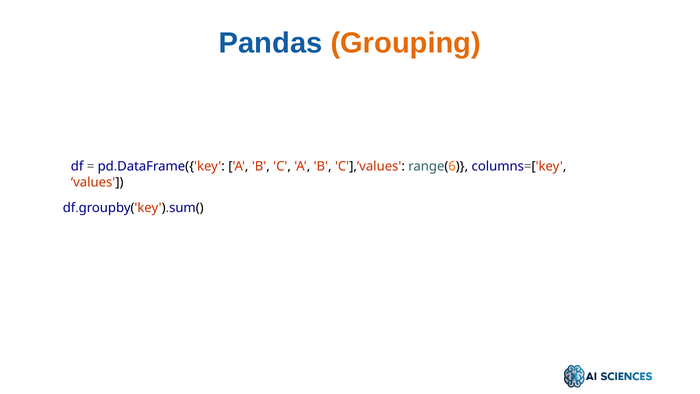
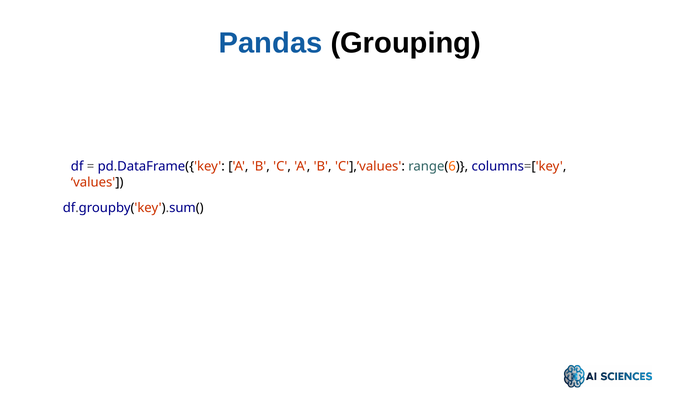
Grouping colour: orange -> black
